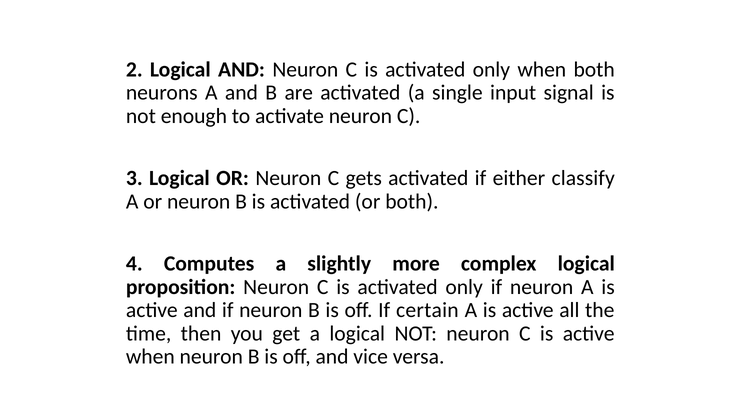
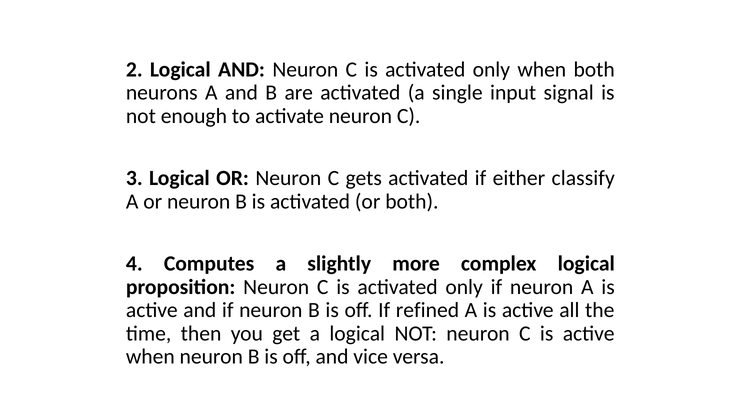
certain: certain -> refined
